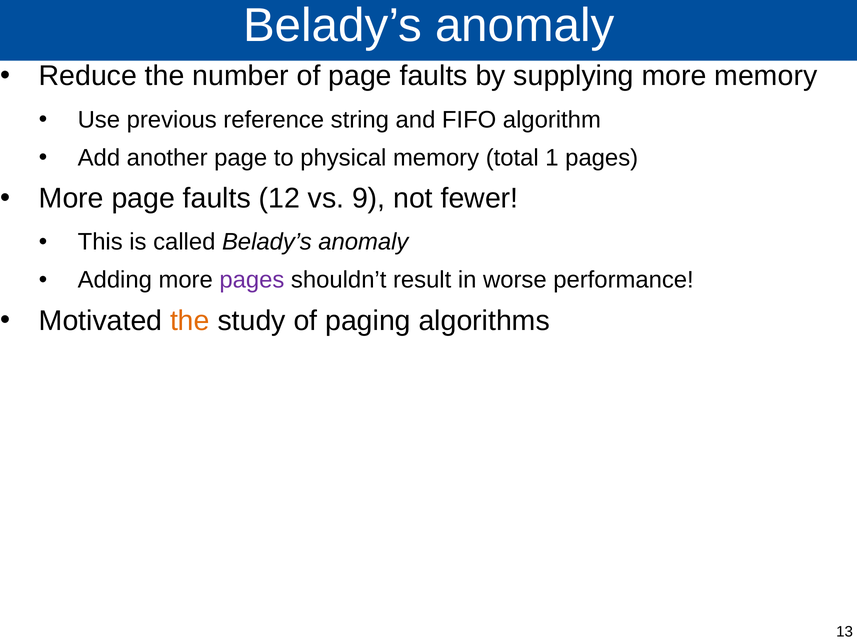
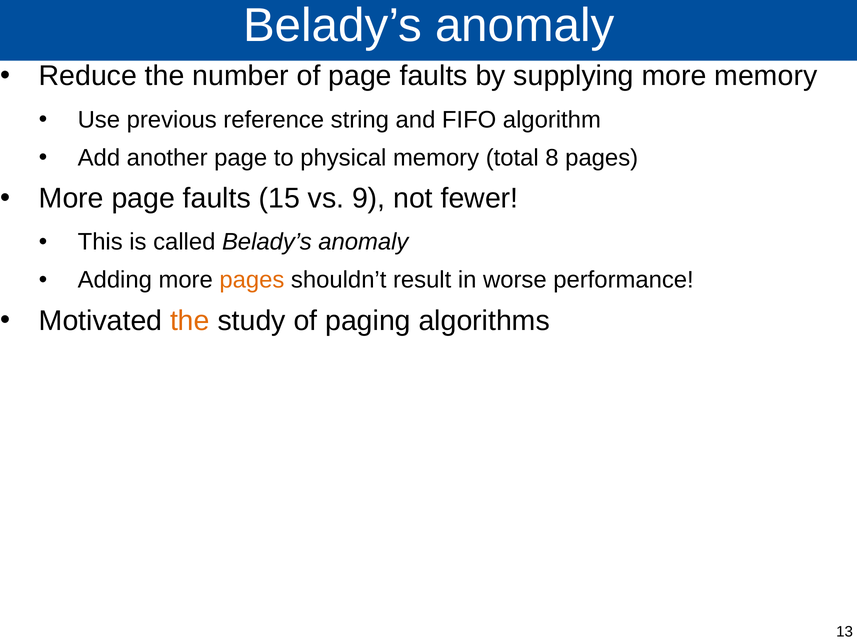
1: 1 -> 8
12: 12 -> 15
pages at (252, 280) colour: purple -> orange
